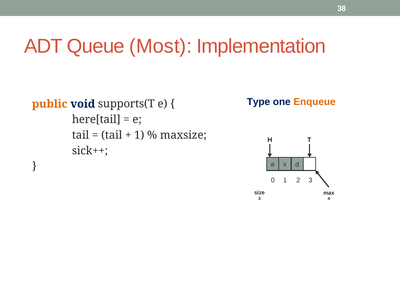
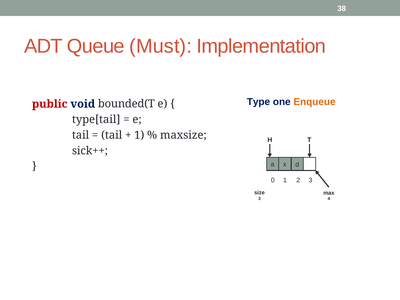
Most: Most -> Must
public colour: orange -> red
supports(T: supports(T -> bounded(T
here[tail: here[tail -> type[tail
